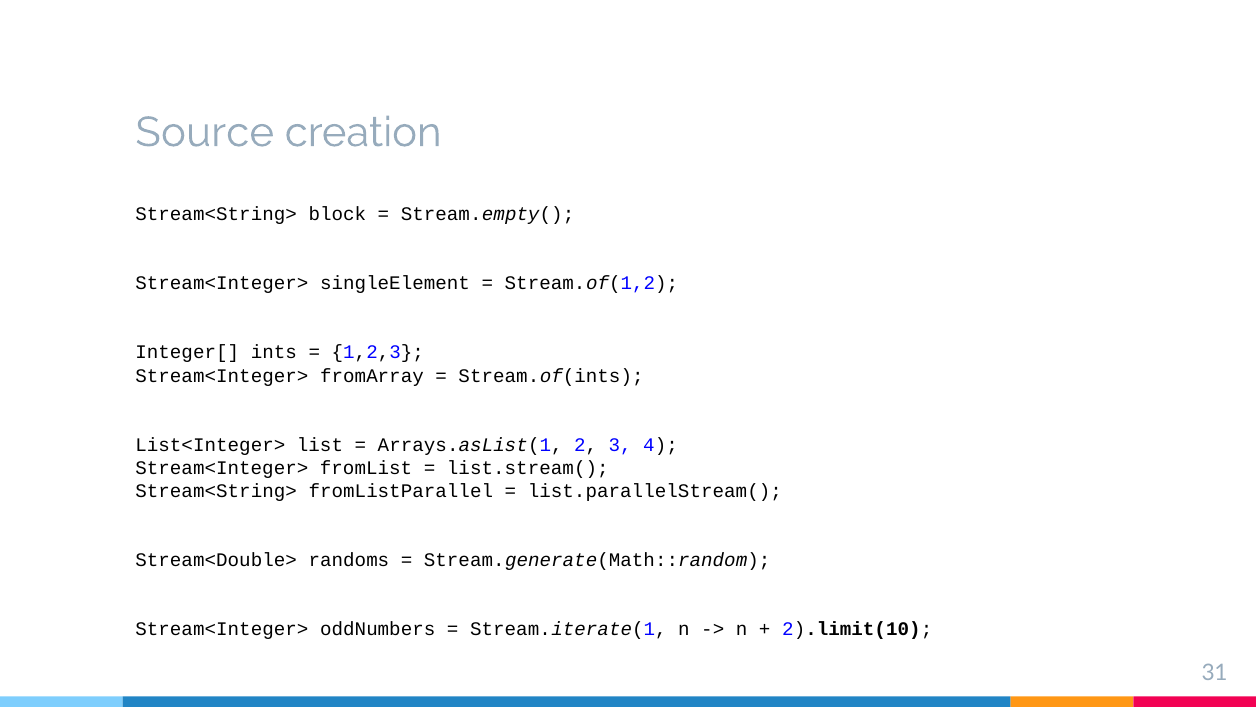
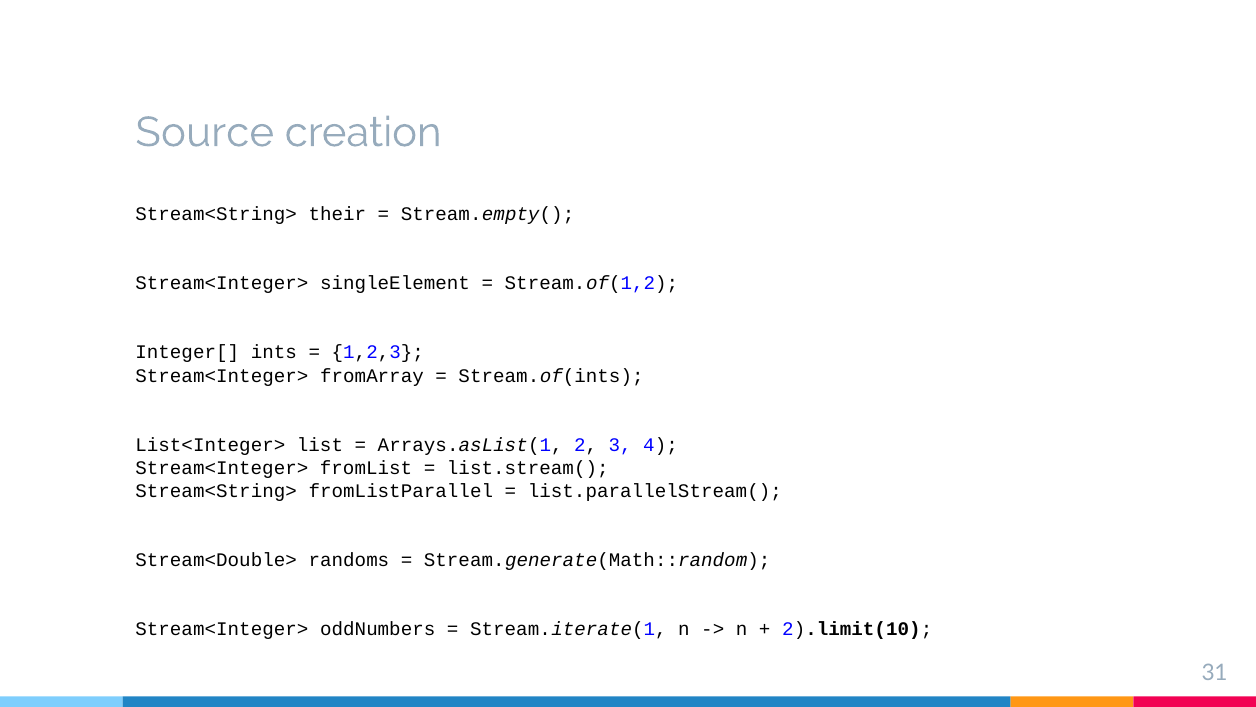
block: block -> their
